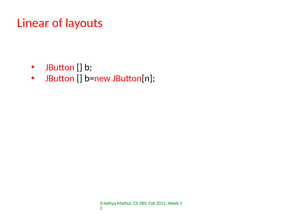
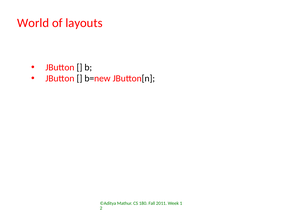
Linear: Linear -> World
